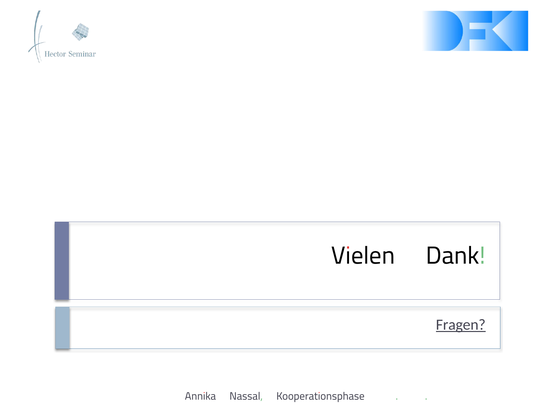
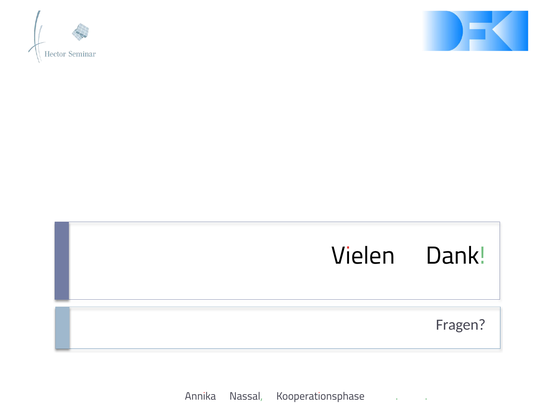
Fragen underline: present -> none
